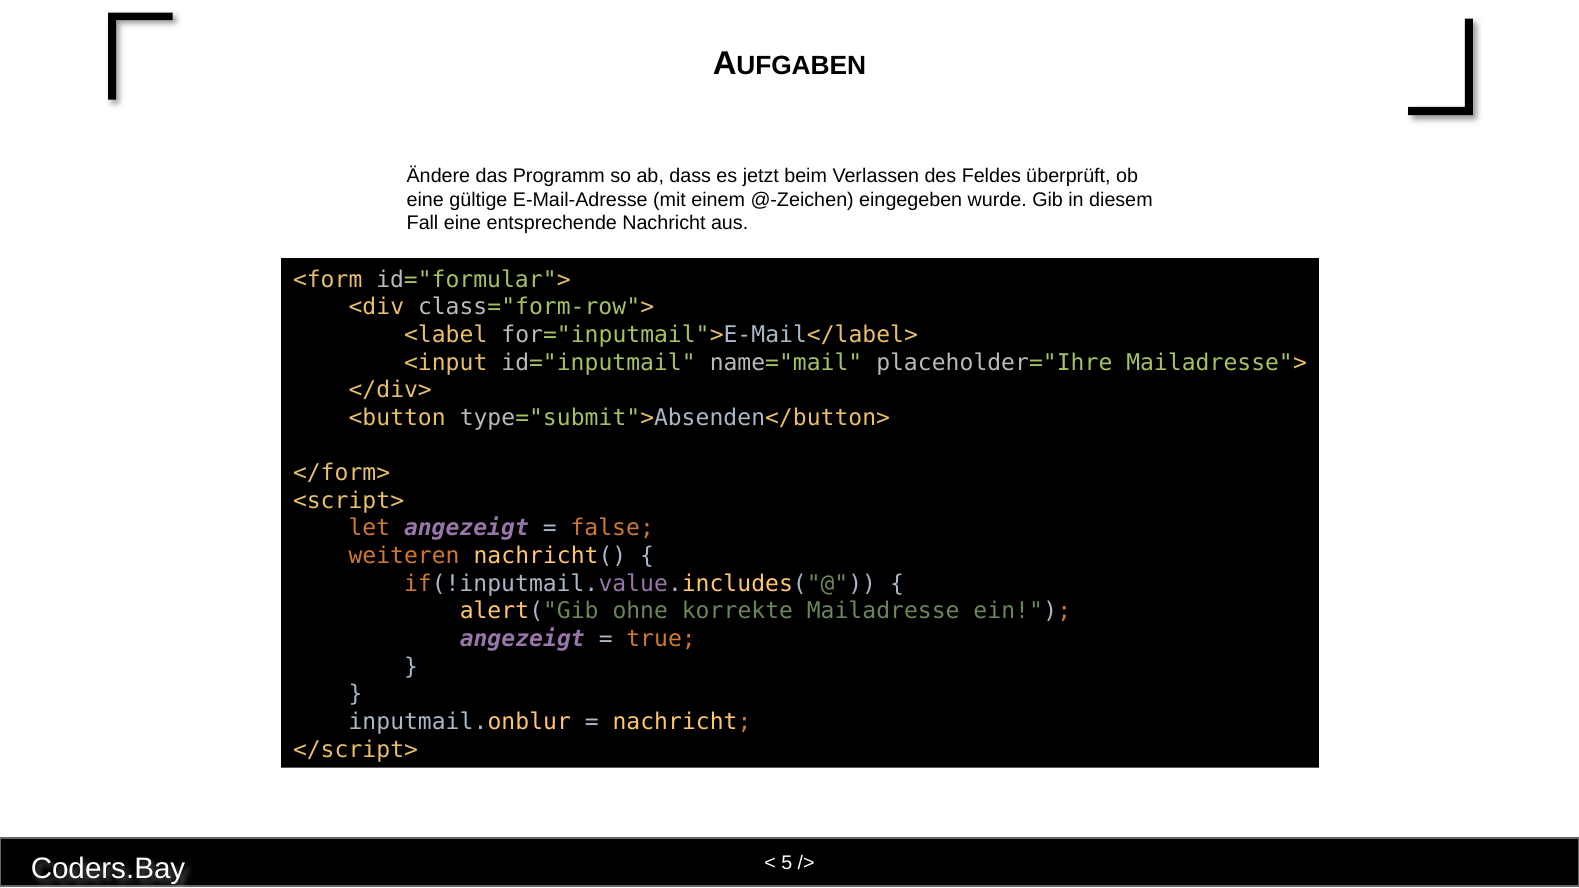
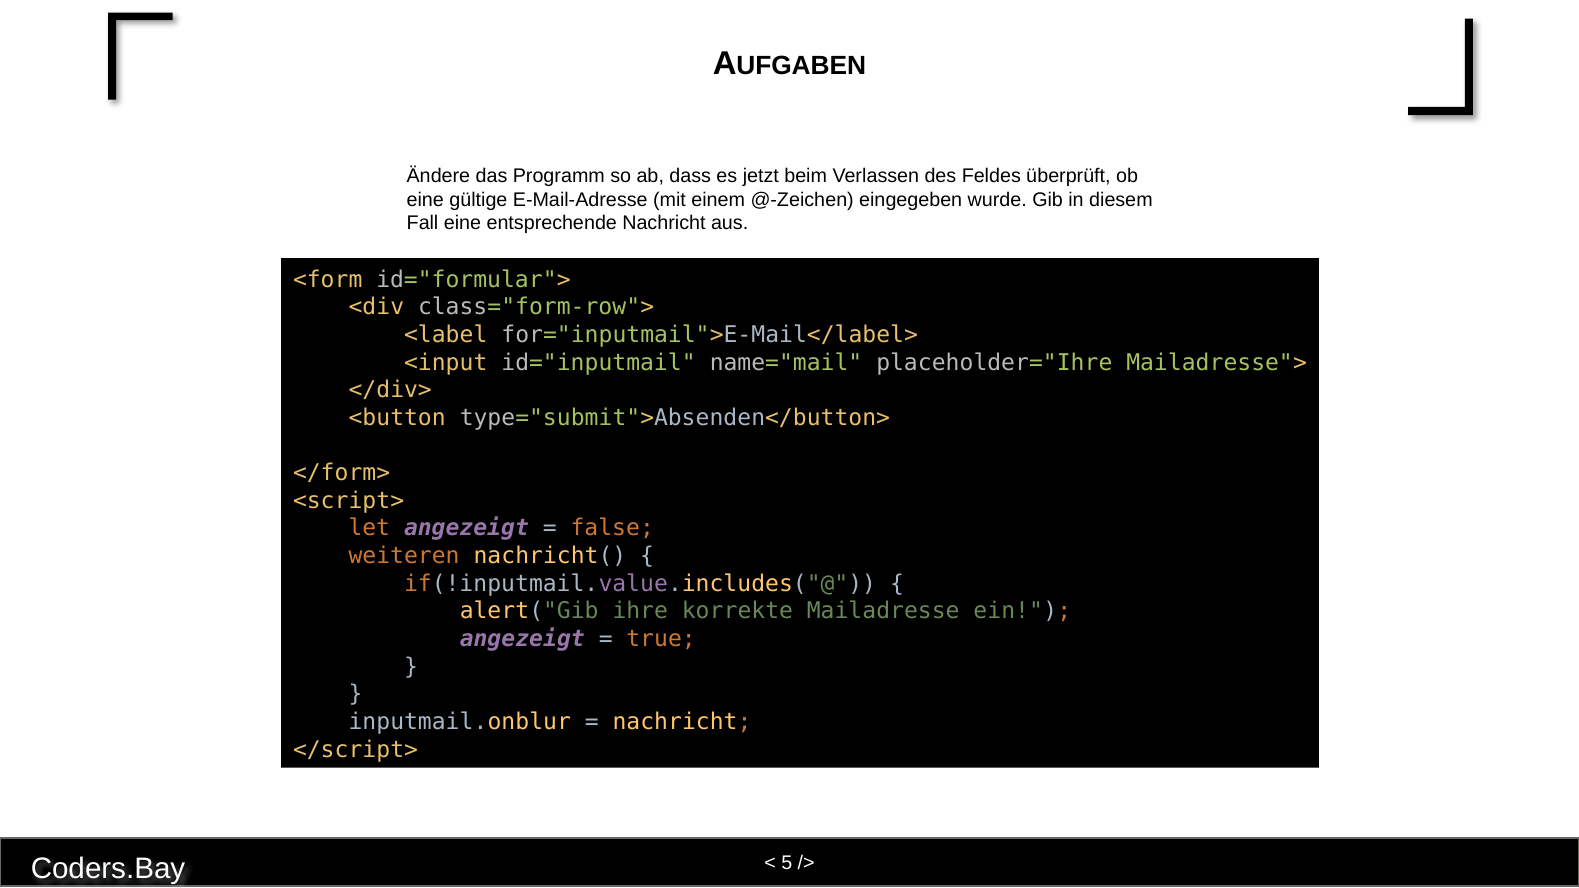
ohne: ohne -> ihre
